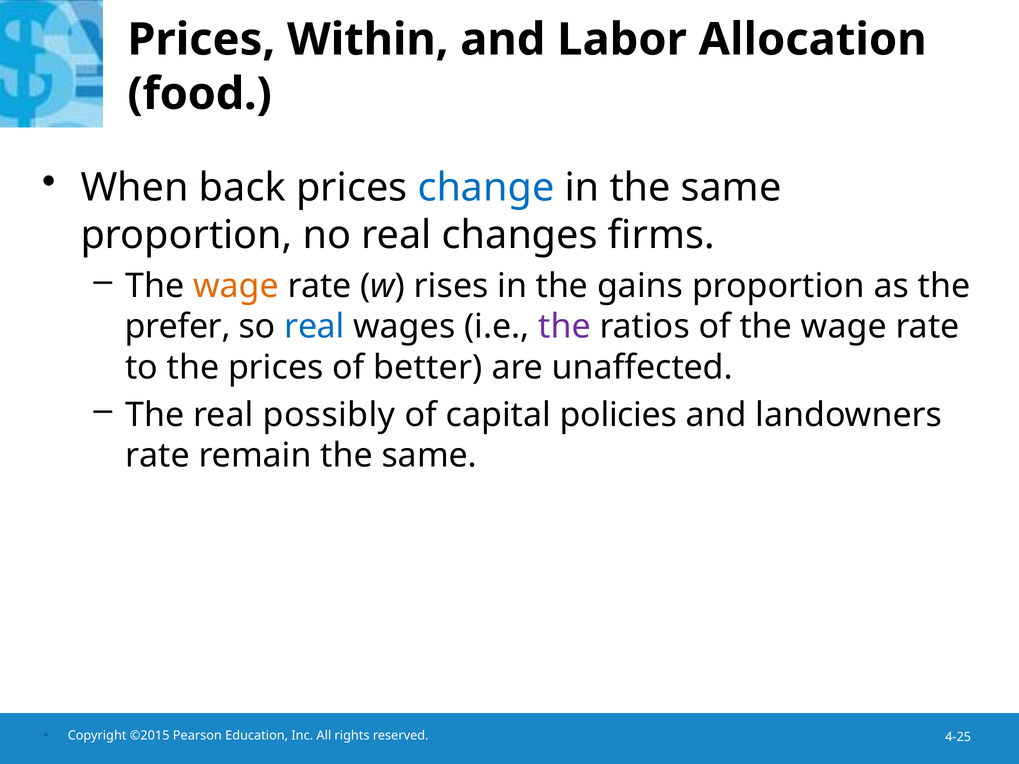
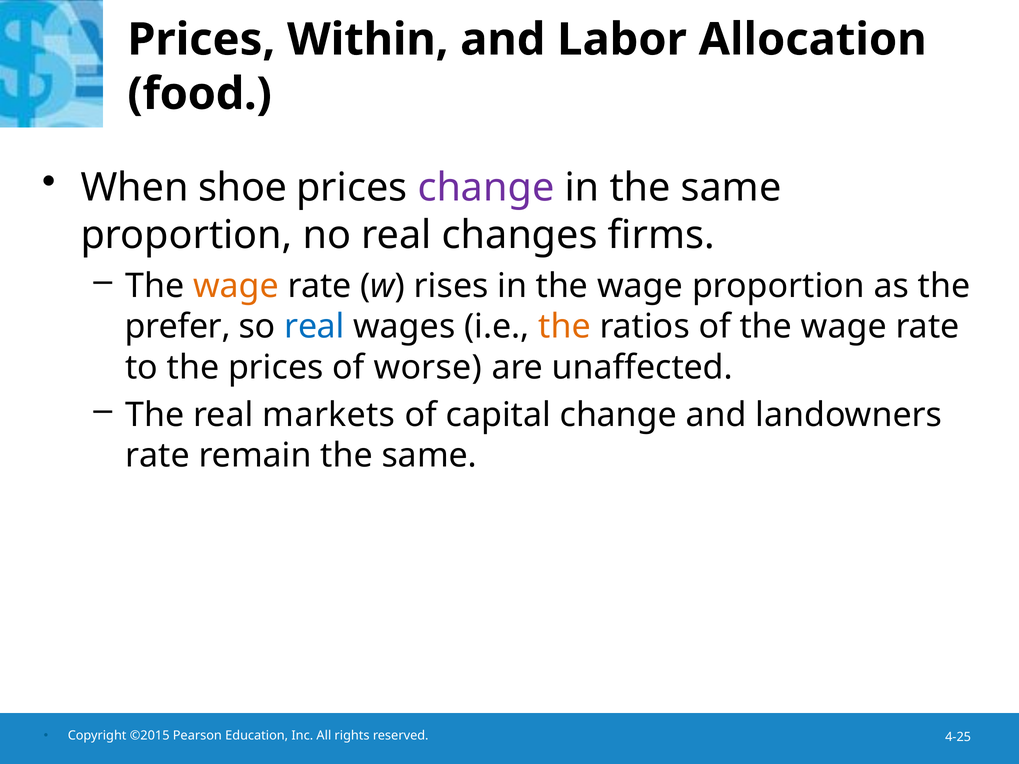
back: back -> shoe
change at (486, 188) colour: blue -> purple
in the gains: gains -> wage
the at (565, 327) colour: purple -> orange
better: better -> worse
possibly: possibly -> markets
capital policies: policies -> change
